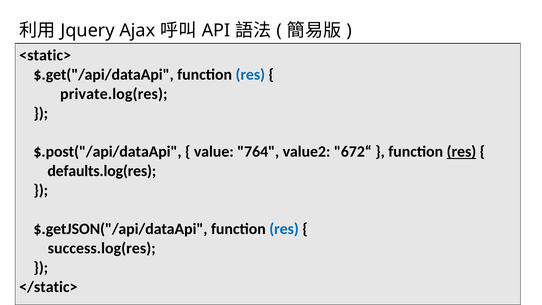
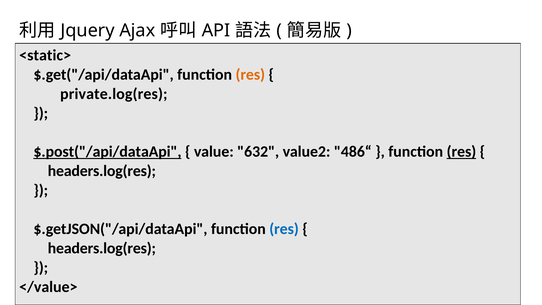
res at (250, 74) colour: blue -> orange
$.post("/api/dataApi underline: none -> present
764: 764 -> 632
672“: 672“ -> 486“
defaults.log(res at (102, 171): defaults.log(res -> headers.log(res
success.log(res at (102, 248): success.log(res -> headers.log(res
</static>: </static> -> </value>
